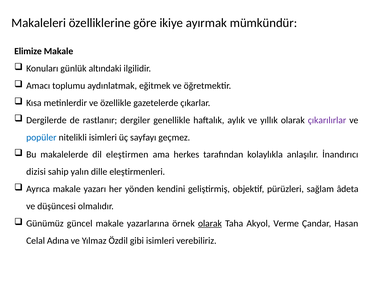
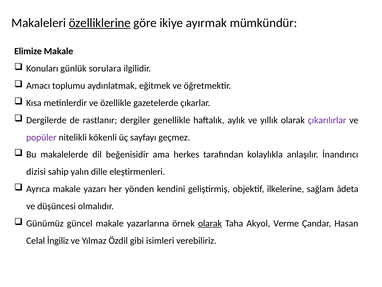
özelliklerine underline: none -> present
altındaki: altındaki -> sorulara
popüler colour: blue -> purple
nitelikli isimleri: isimleri -> kökenli
eleştirmen: eleştirmen -> beğenisidir
pürüzleri: pürüzleri -> ilkelerine
Adına: Adına -> İngiliz
